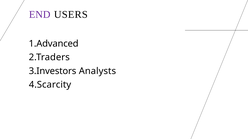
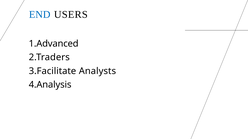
END colour: purple -> blue
3.Investors: 3.Investors -> 3.Facilitate
4.Scarcity: 4.Scarcity -> 4.Analysis
